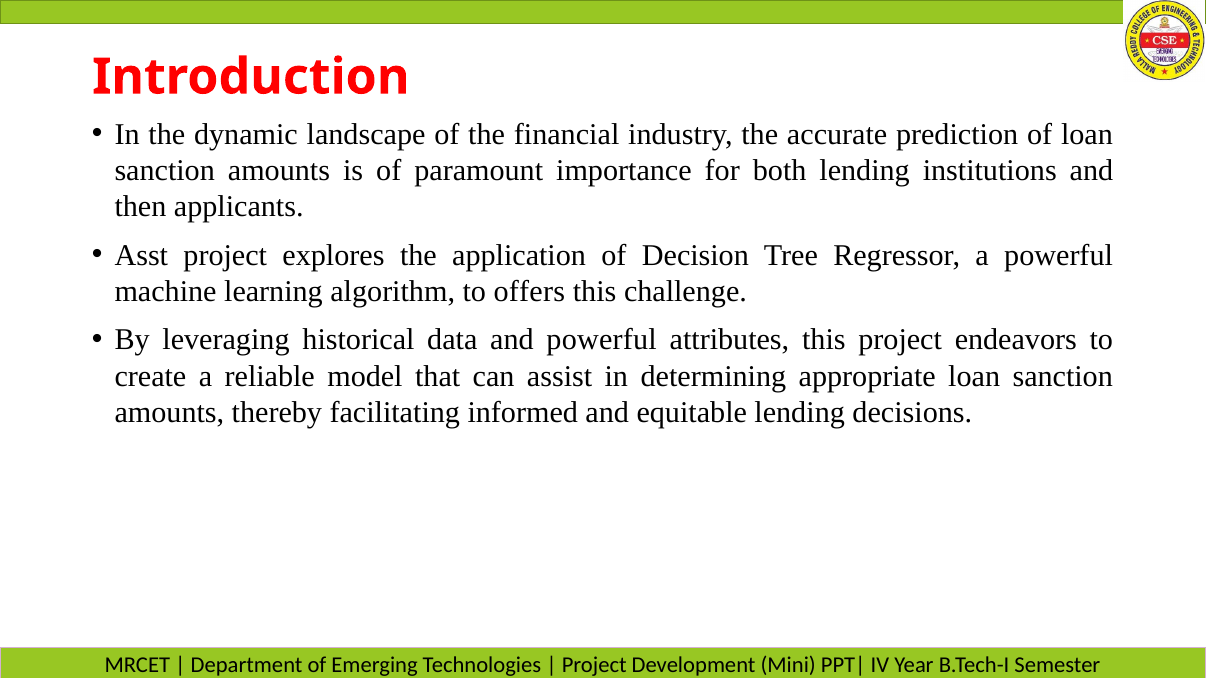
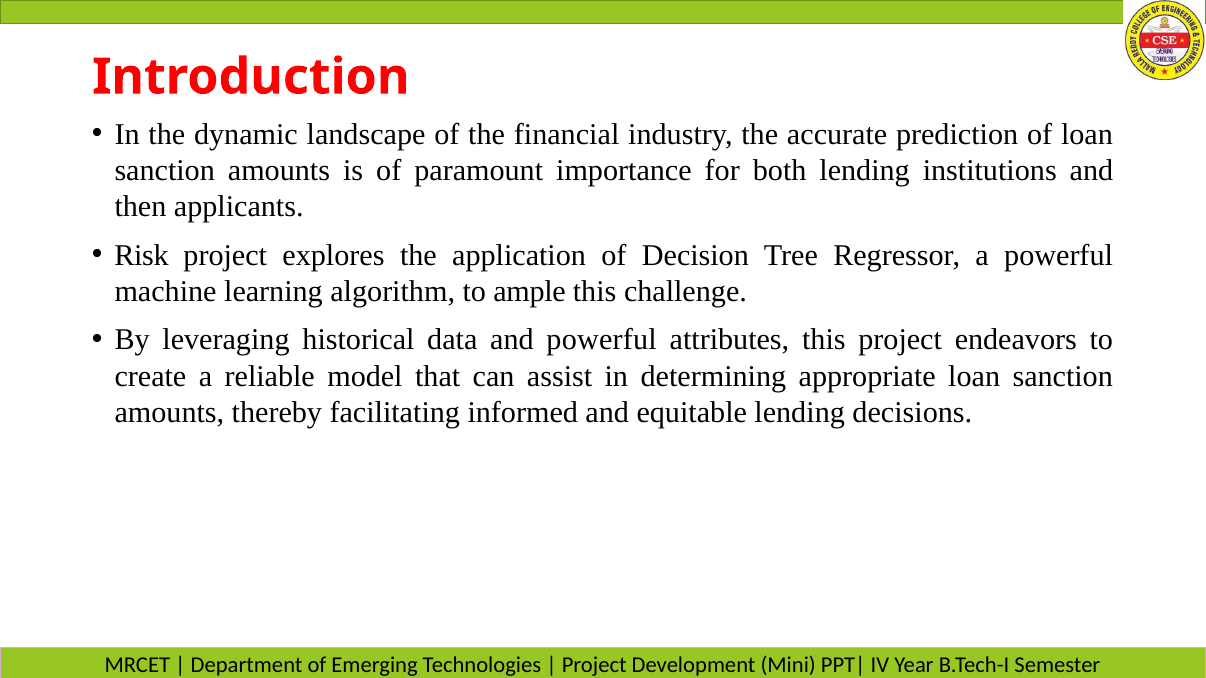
Asst: Asst -> Risk
offers: offers -> ample
